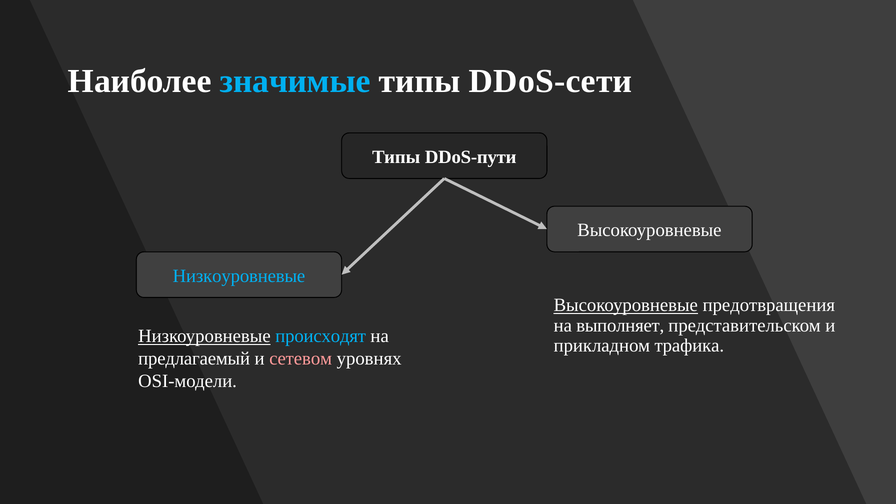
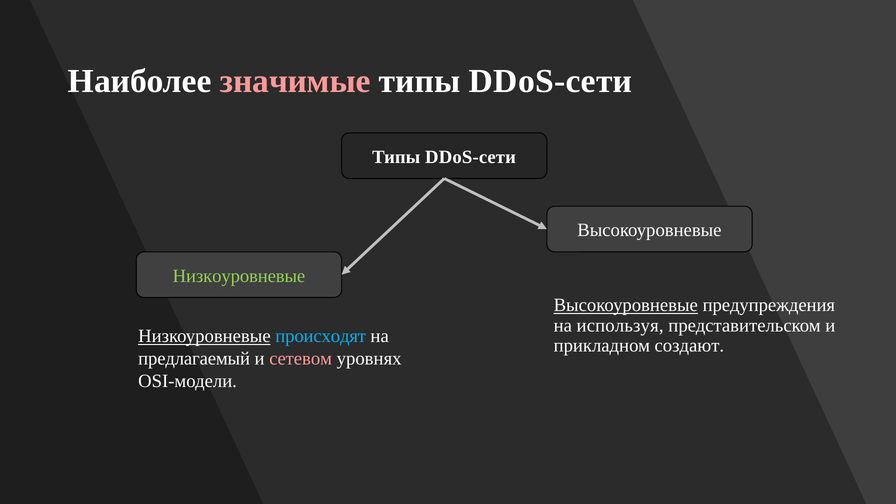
значимые colour: light blue -> pink
DDoS-пути at (471, 157): DDoS-пути -> DDoS-сети
Низкоуровневые at (239, 276) colour: light blue -> light green
предотвращения: предотвращения -> предупреждения
выполняет: выполняет -> используя
трафика: трафика -> создают
